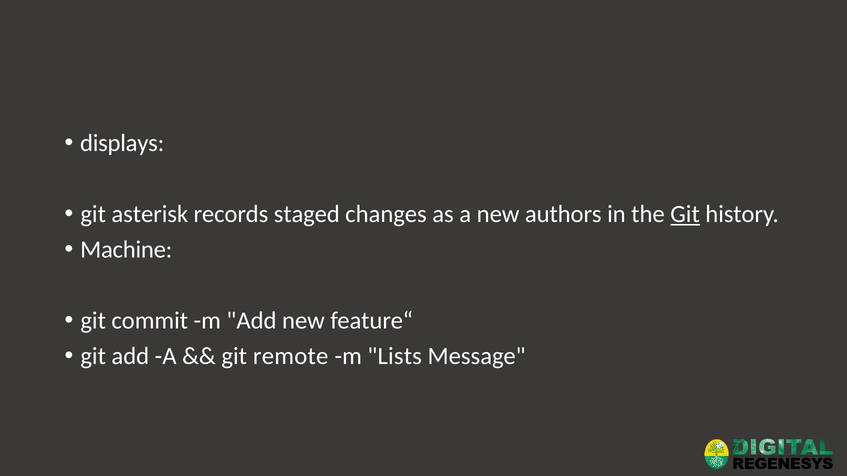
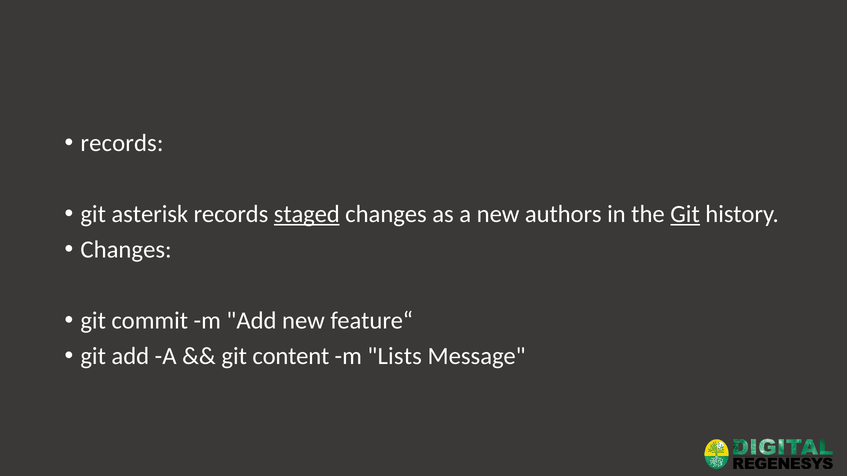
displays at (122, 143): displays -> records
staged underline: none -> present
Machine at (126, 250): Machine -> Changes
remote: remote -> content
